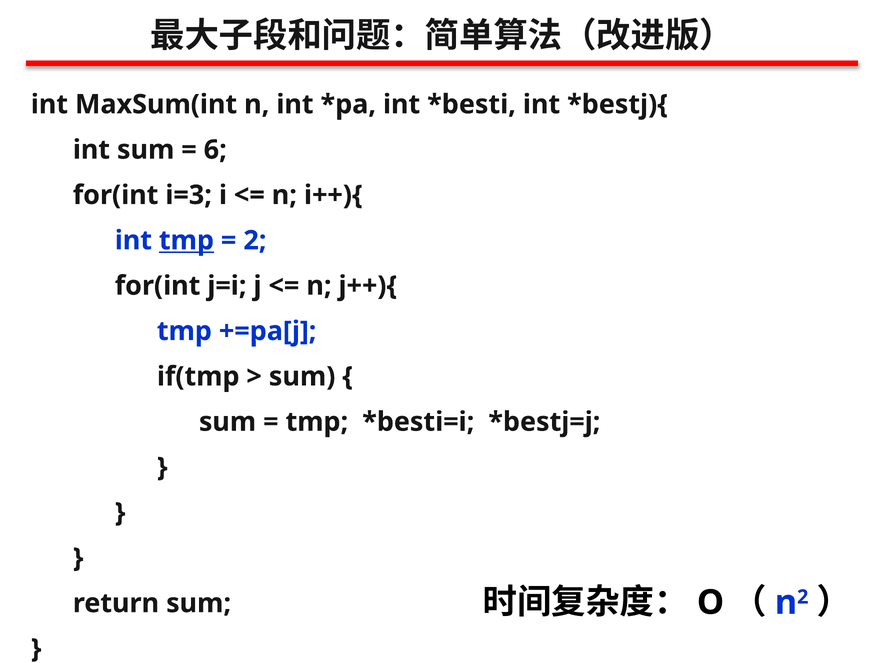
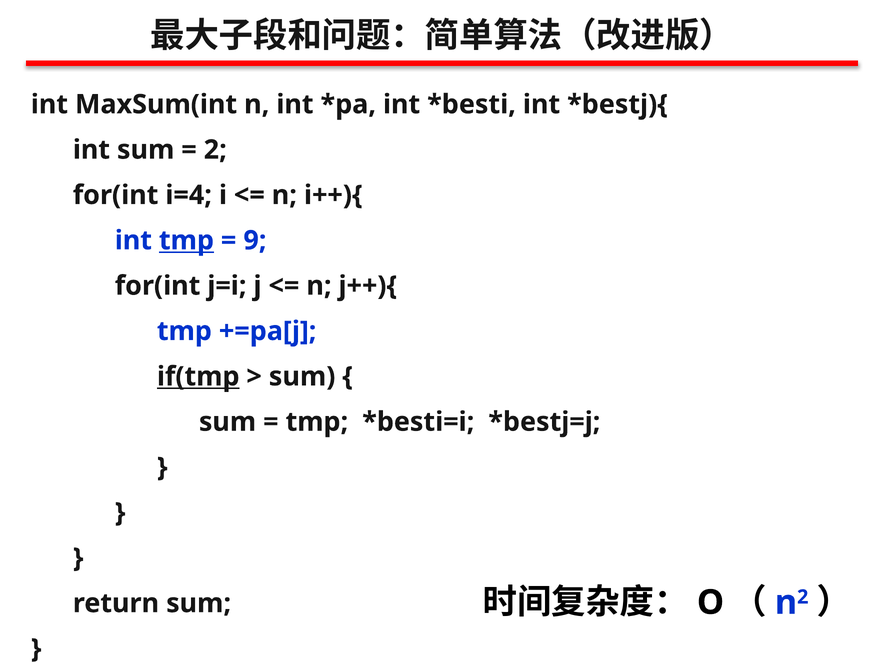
6 at (215, 150): 6 -> 2
i=3: i=3 -> i=4
2 at (255, 240): 2 -> 9
if(tmp underline: none -> present
